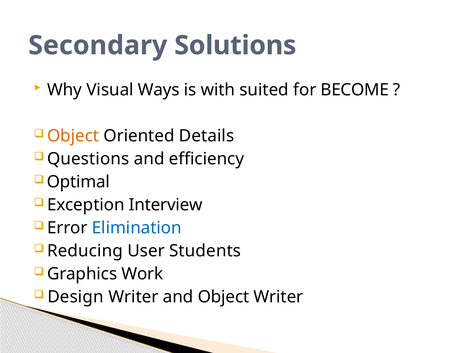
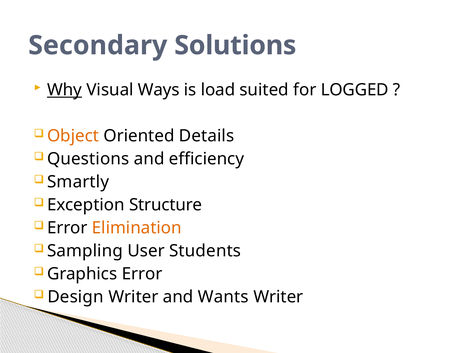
Why underline: none -> present
with: with -> load
BECOME: BECOME -> LOGGED
Optimal: Optimal -> Smartly
Interview: Interview -> Structure
Elimination colour: blue -> orange
Reducing: Reducing -> Sampling
Graphics Work: Work -> Error
and Object: Object -> Wants
